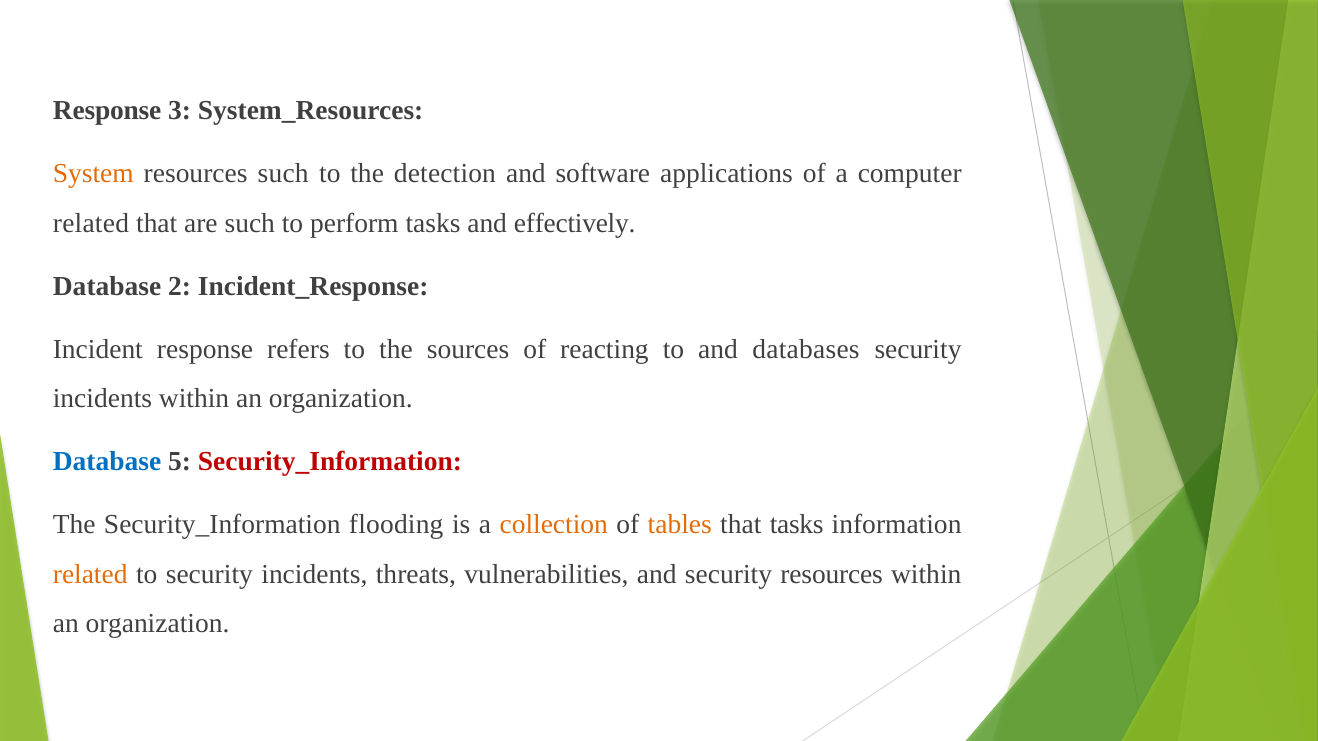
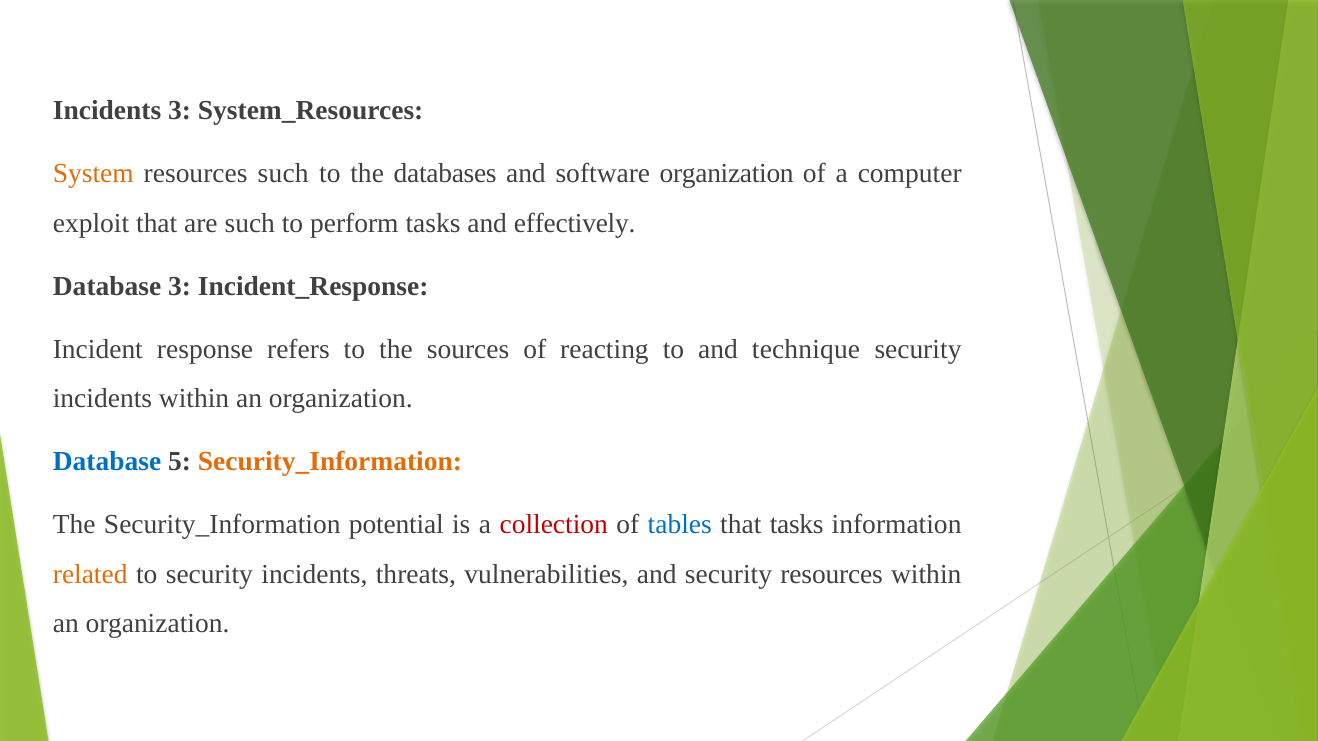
Response at (107, 111): Response -> Incidents
detection: detection -> databases
software applications: applications -> organization
related at (91, 223): related -> exploit
Database 2: 2 -> 3
databases: databases -> technique
Security_Information at (330, 462) colour: red -> orange
flooding: flooding -> potential
collection colour: orange -> red
tables colour: orange -> blue
